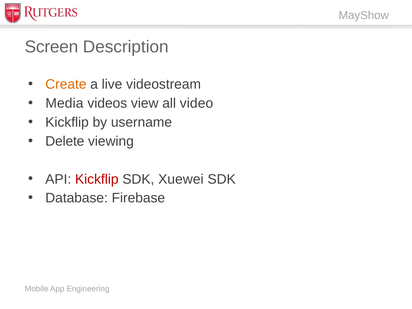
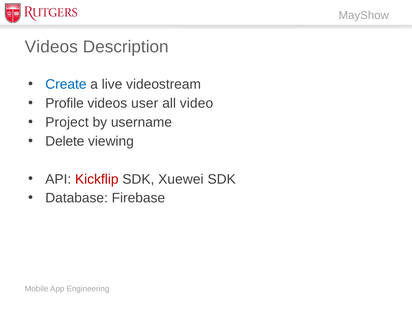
Screen at (51, 47): Screen -> Videos
Create colour: orange -> blue
Media: Media -> Profile
view: view -> user
Kickflip at (67, 122): Kickflip -> Project
